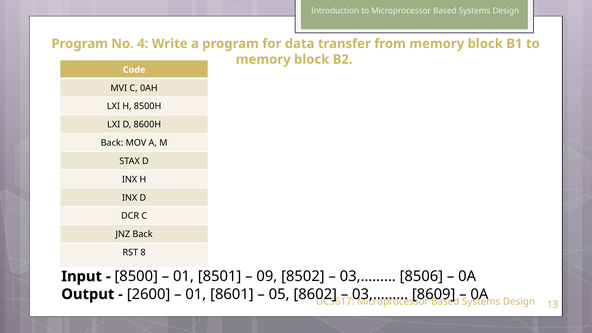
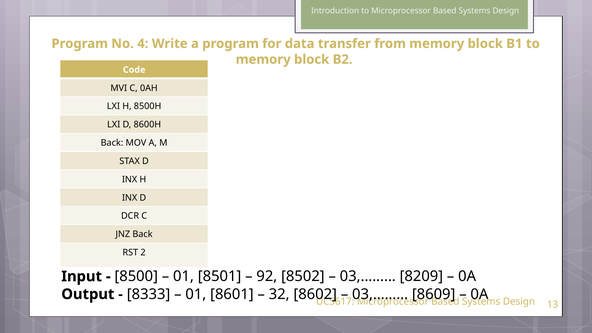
8: 8 -> 2
09: 09 -> 92
8506: 8506 -> 8209
2600: 2600 -> 8333
05: 05 -> 32
